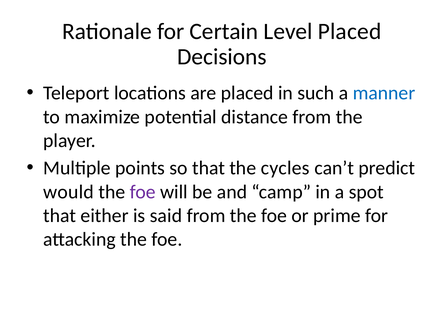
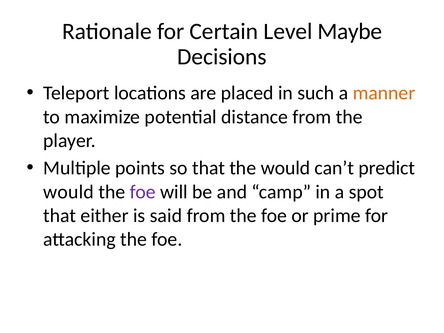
Level Placed: Placed -> Maybe
manner colour: blue -> orange
the cycles: cycles -> would
